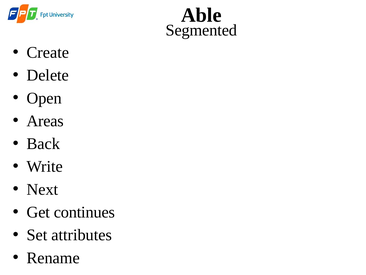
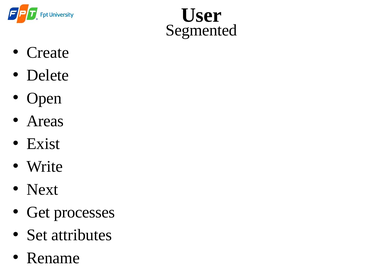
Able: Able -> User
Back: Back -> Exist
continues: continues -> processes
